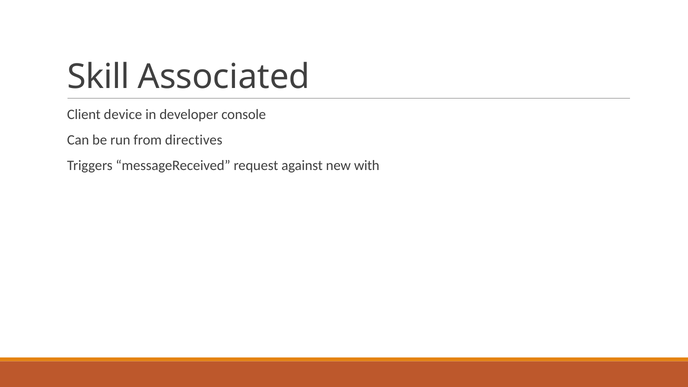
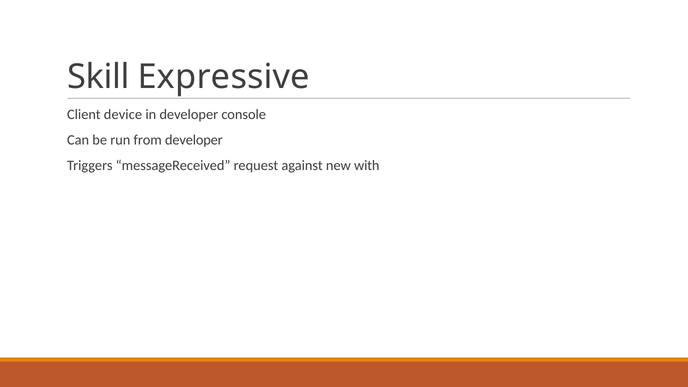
Associated: Associated -> Expressive
from directives: directives -> developer
